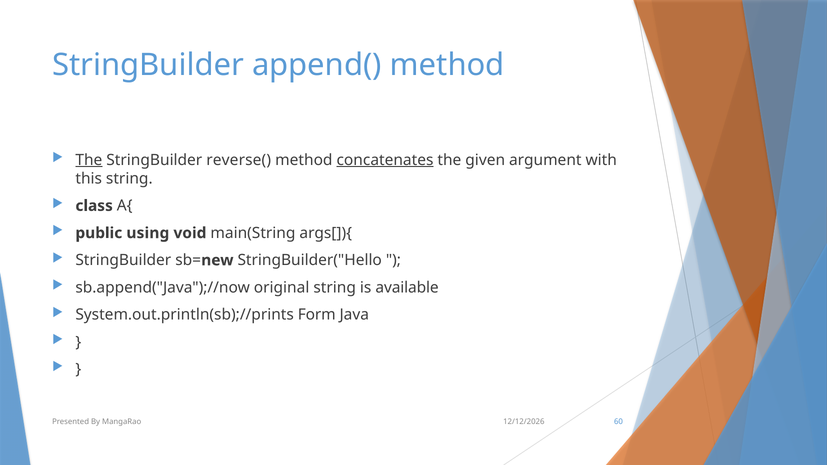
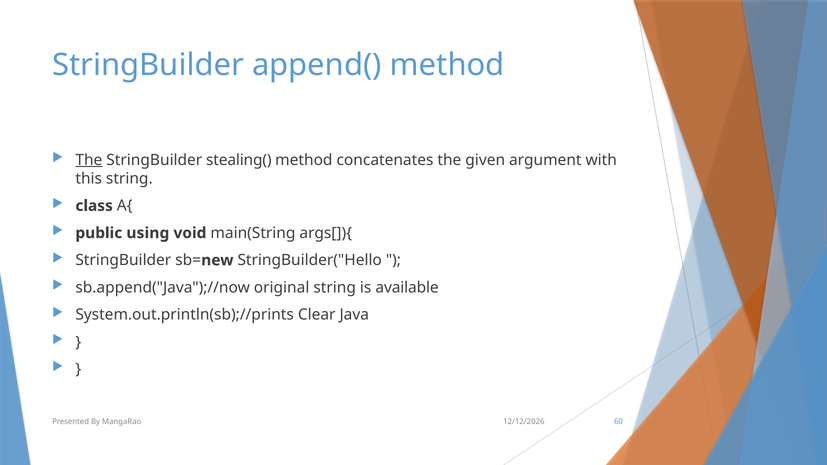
reverse(: reverse( -> stealing(
concatenates underline: present -> none
Form: Form -> Clear
